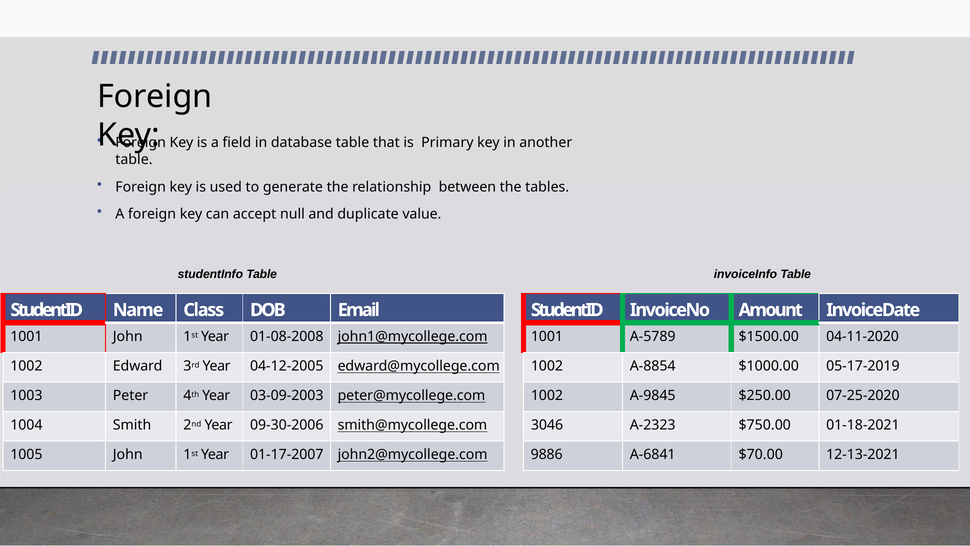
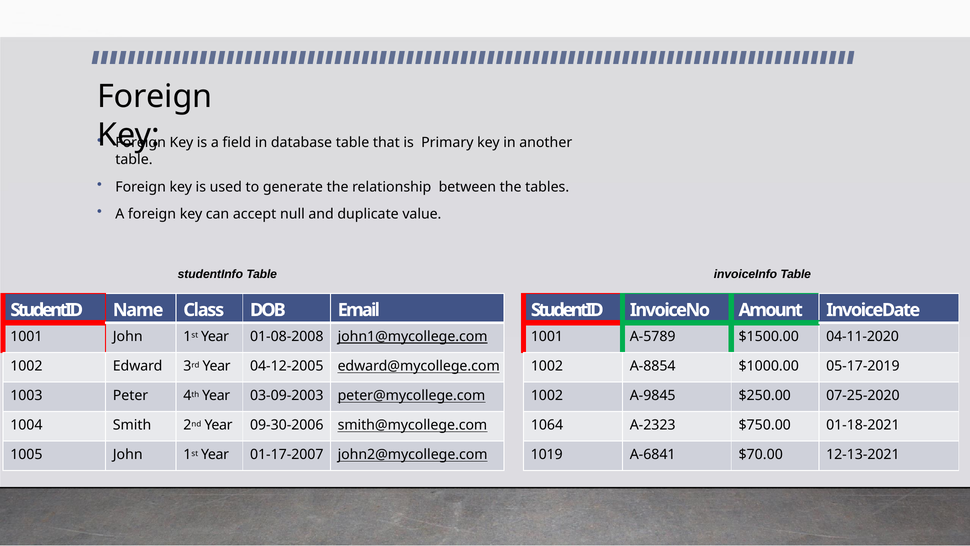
3046: 3046 -> 1064
9886: 9886 -> 1019
